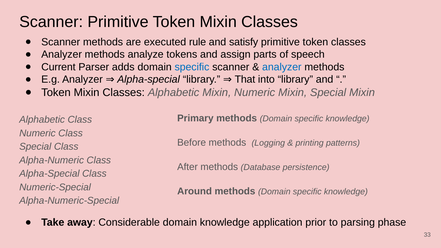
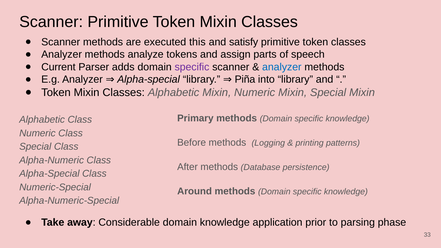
rule: rule -> this
specific at (192, 67) colour: blue -> purple
That: That -> Piña
